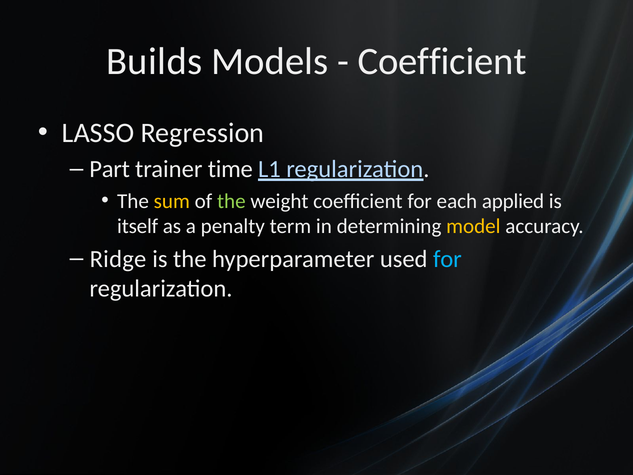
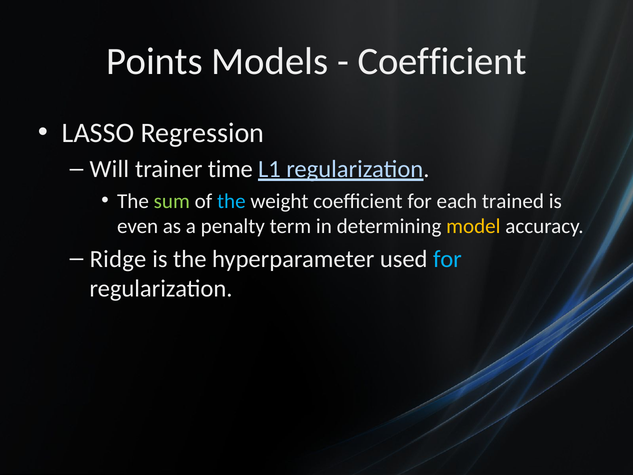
Builds: Builds -> Points
Part: Part -> Will
sum colour: yellow -> light green
the at (231, 201) colour: light green -> light blue
applied: applied -> trained
itself: itself -> even
